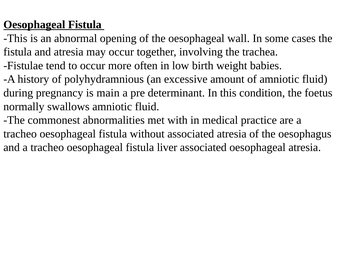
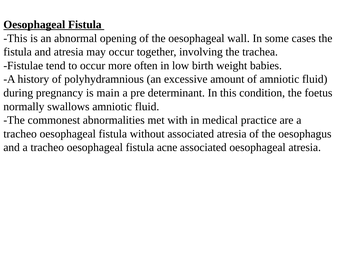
liver: liver -> acne
